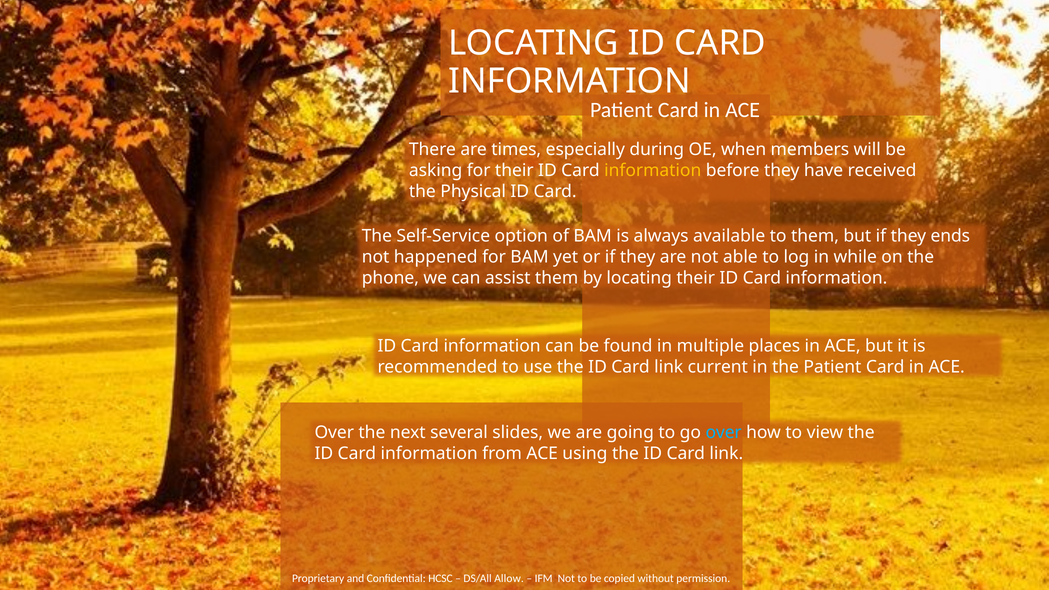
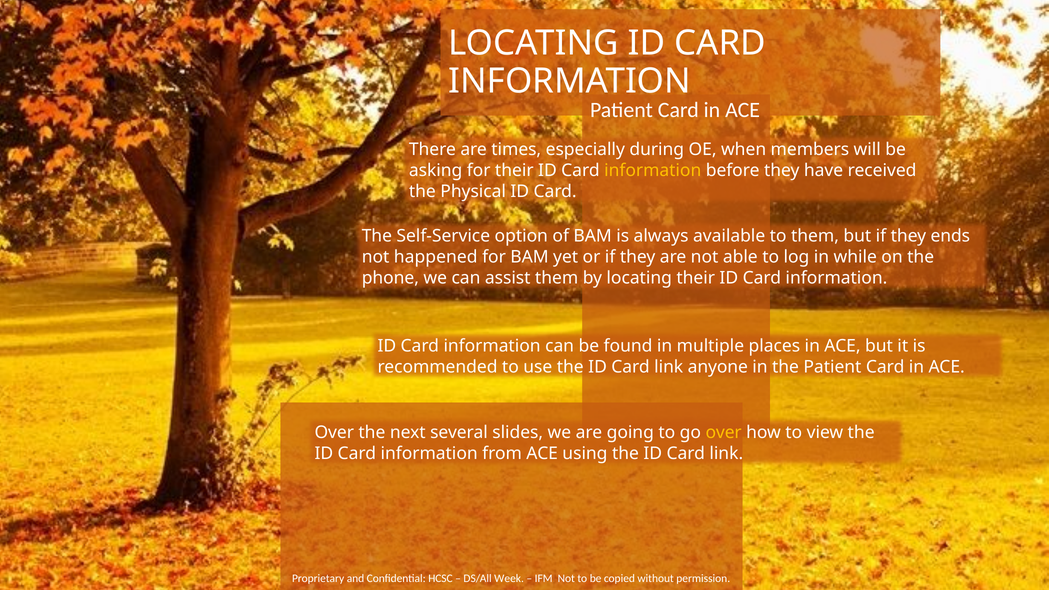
current: current -> anyone
over at (724, 433) colour: light blue -> yellow
Allow: Allow -> Week
